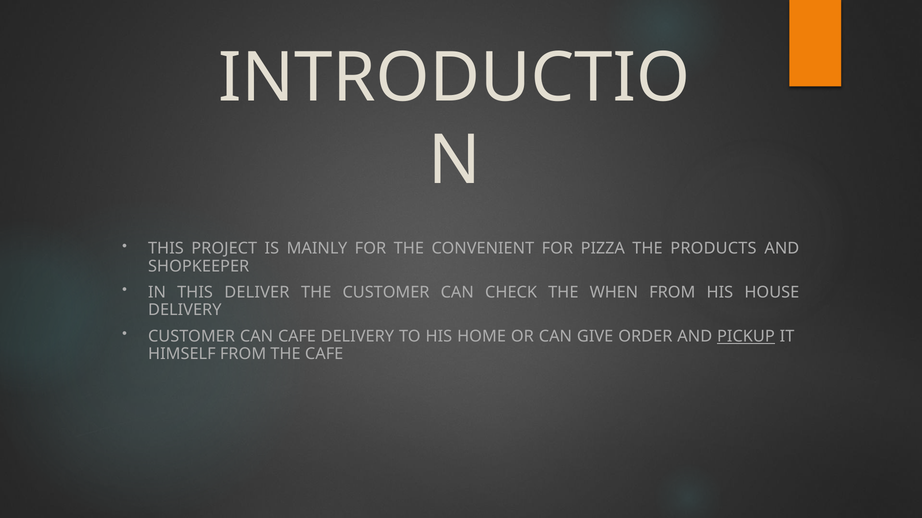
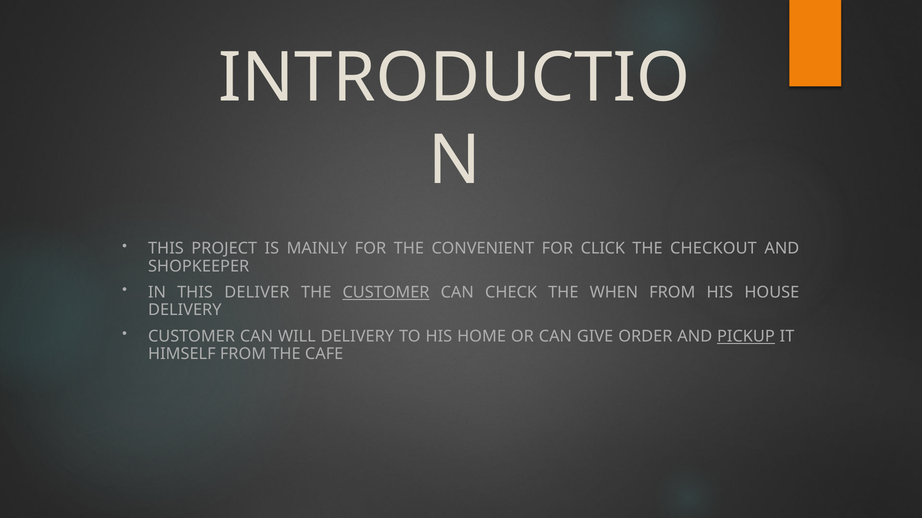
PIZZA: PIZZA -> CLICK
PRODUCTS: PRODUCTS -> CHECKOUT
CUSTOMER at (386, 293) underline: none -> present
CAN CAFE: CAFE -> WILL
